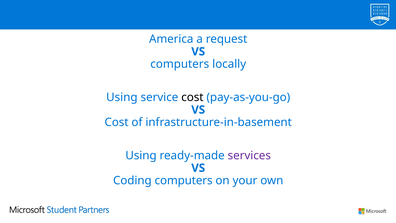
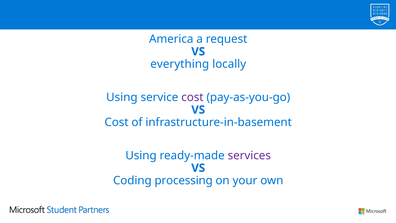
computers at (180, 64): computers -> everything
cost at (192, 97) colour: black -> purple
Coding computers: computers -> processing
